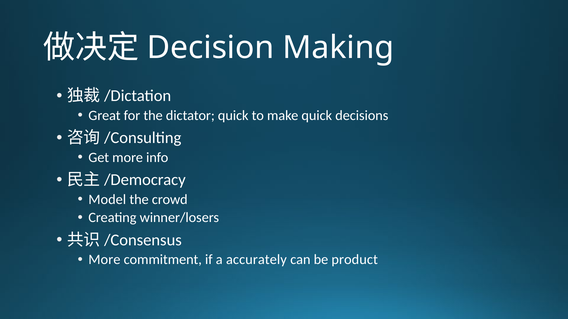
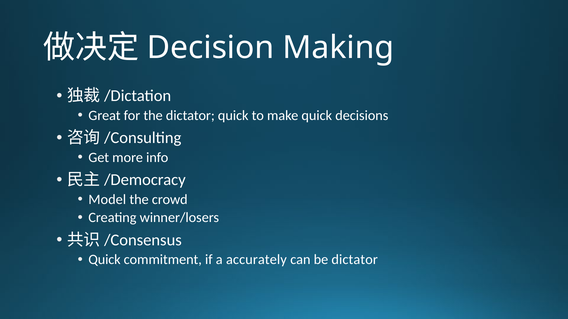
More at (104, 260): More -> Quick
be product: product -> dictator
